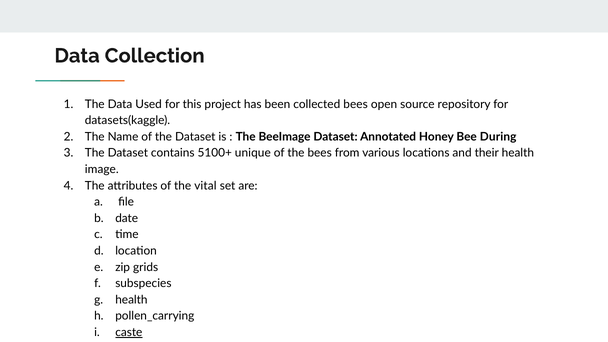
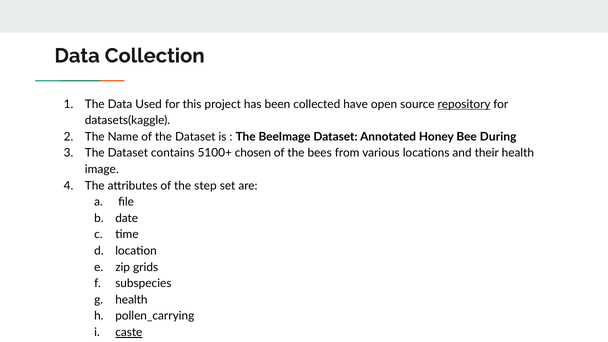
collected bees: bees -> have
repository underline: none -> present
unique: unique -> chosen
vital: vital -> step
